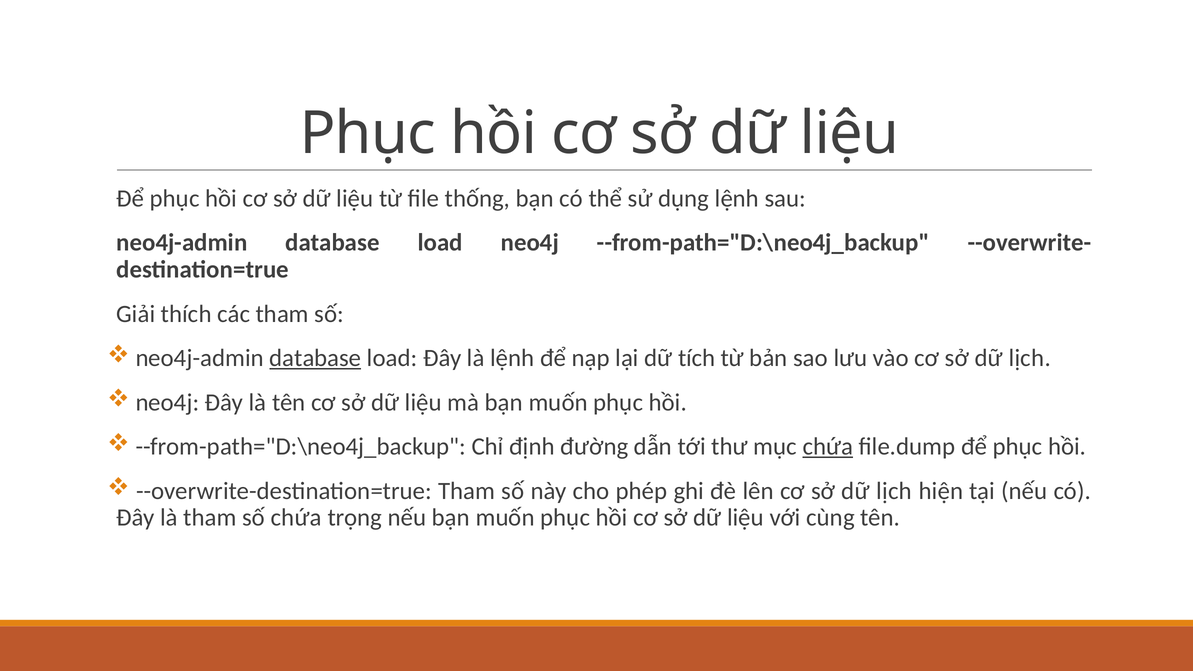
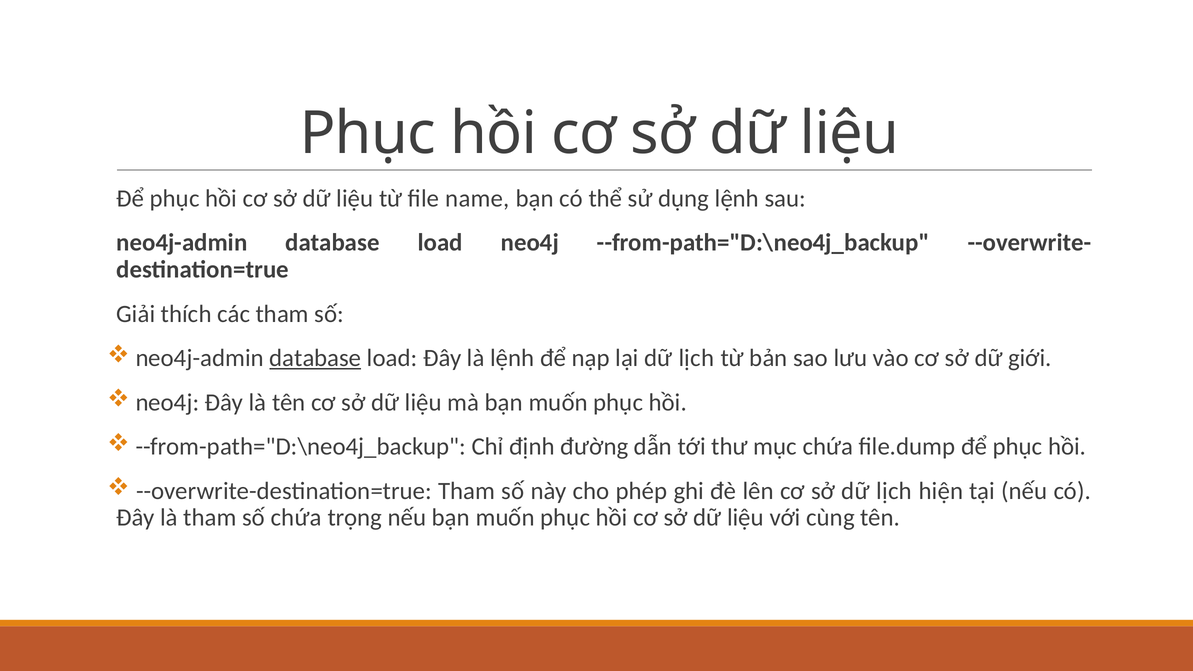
thống: thống -> name
lại dữ tích: tích -> lịch
lịch at (1030, 358): lịch -> giới
chứa at (828, 447) underline: present -> none
